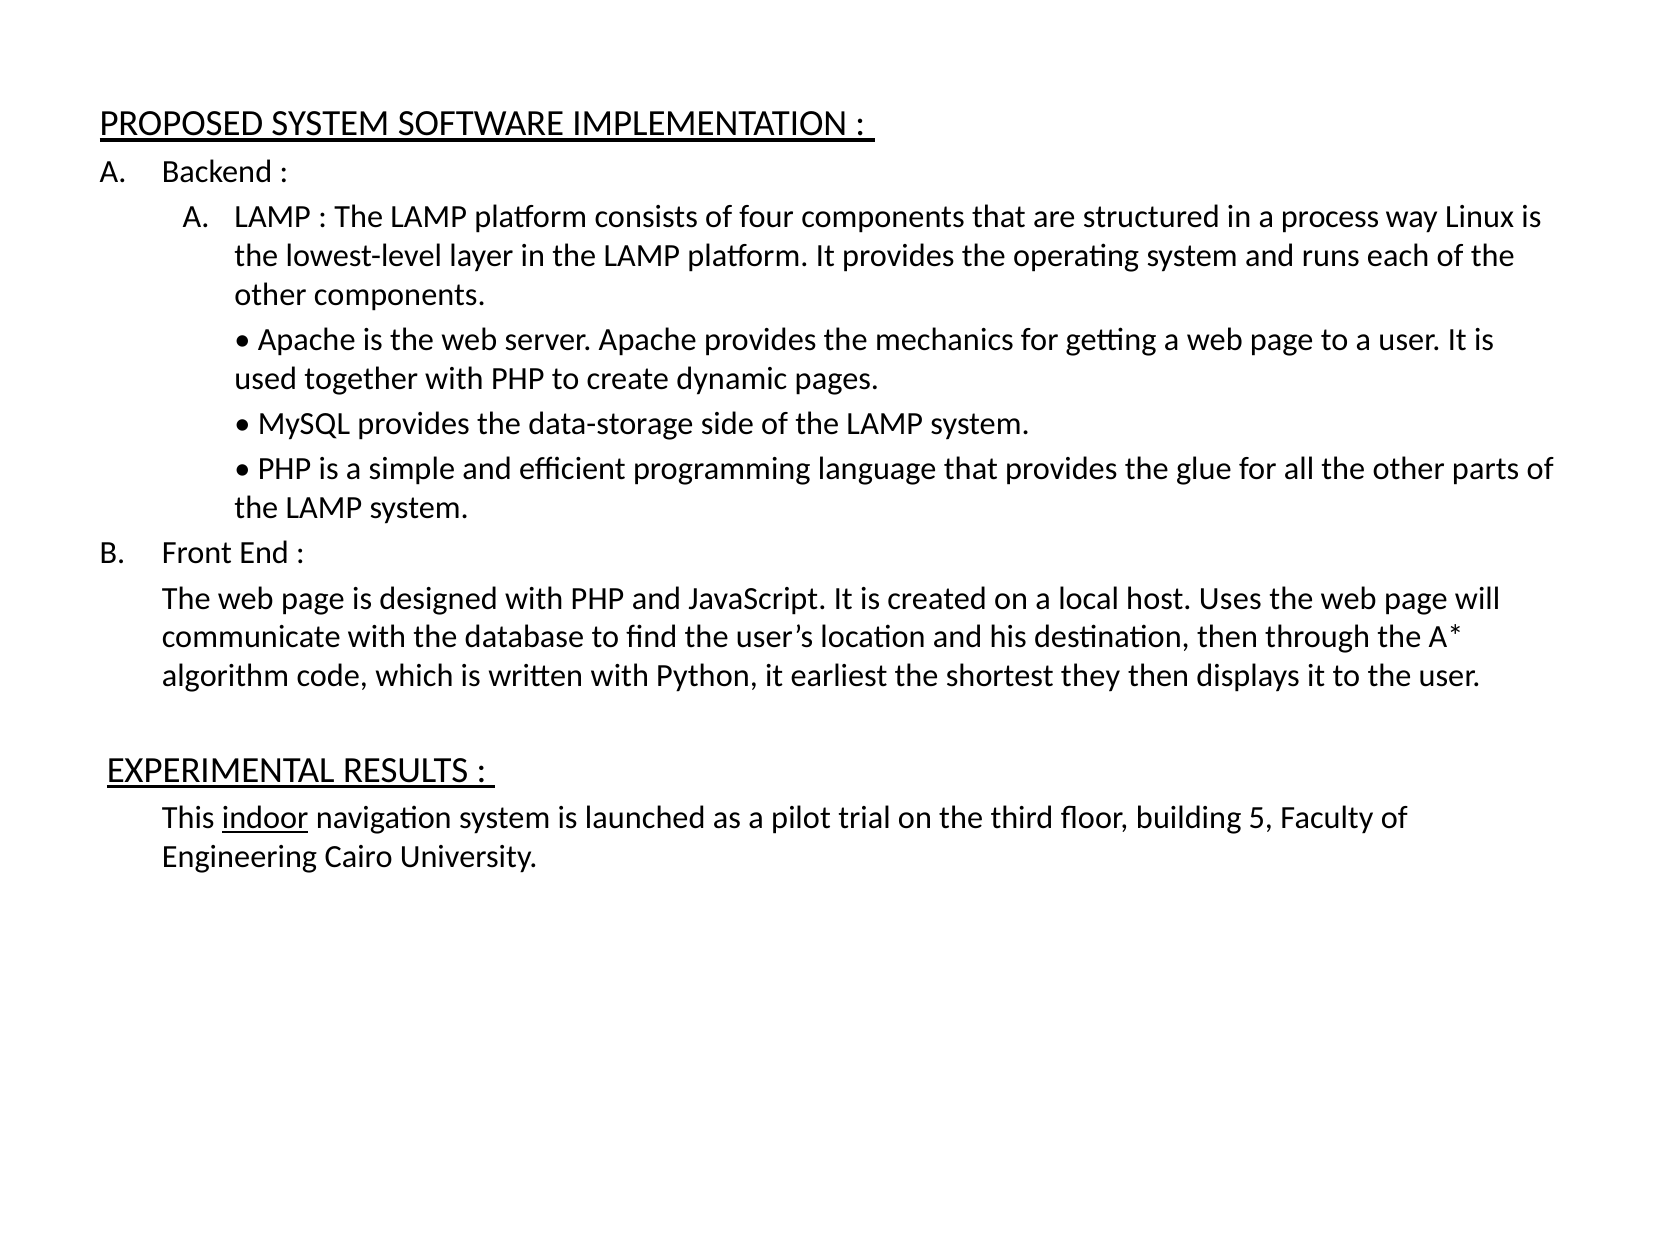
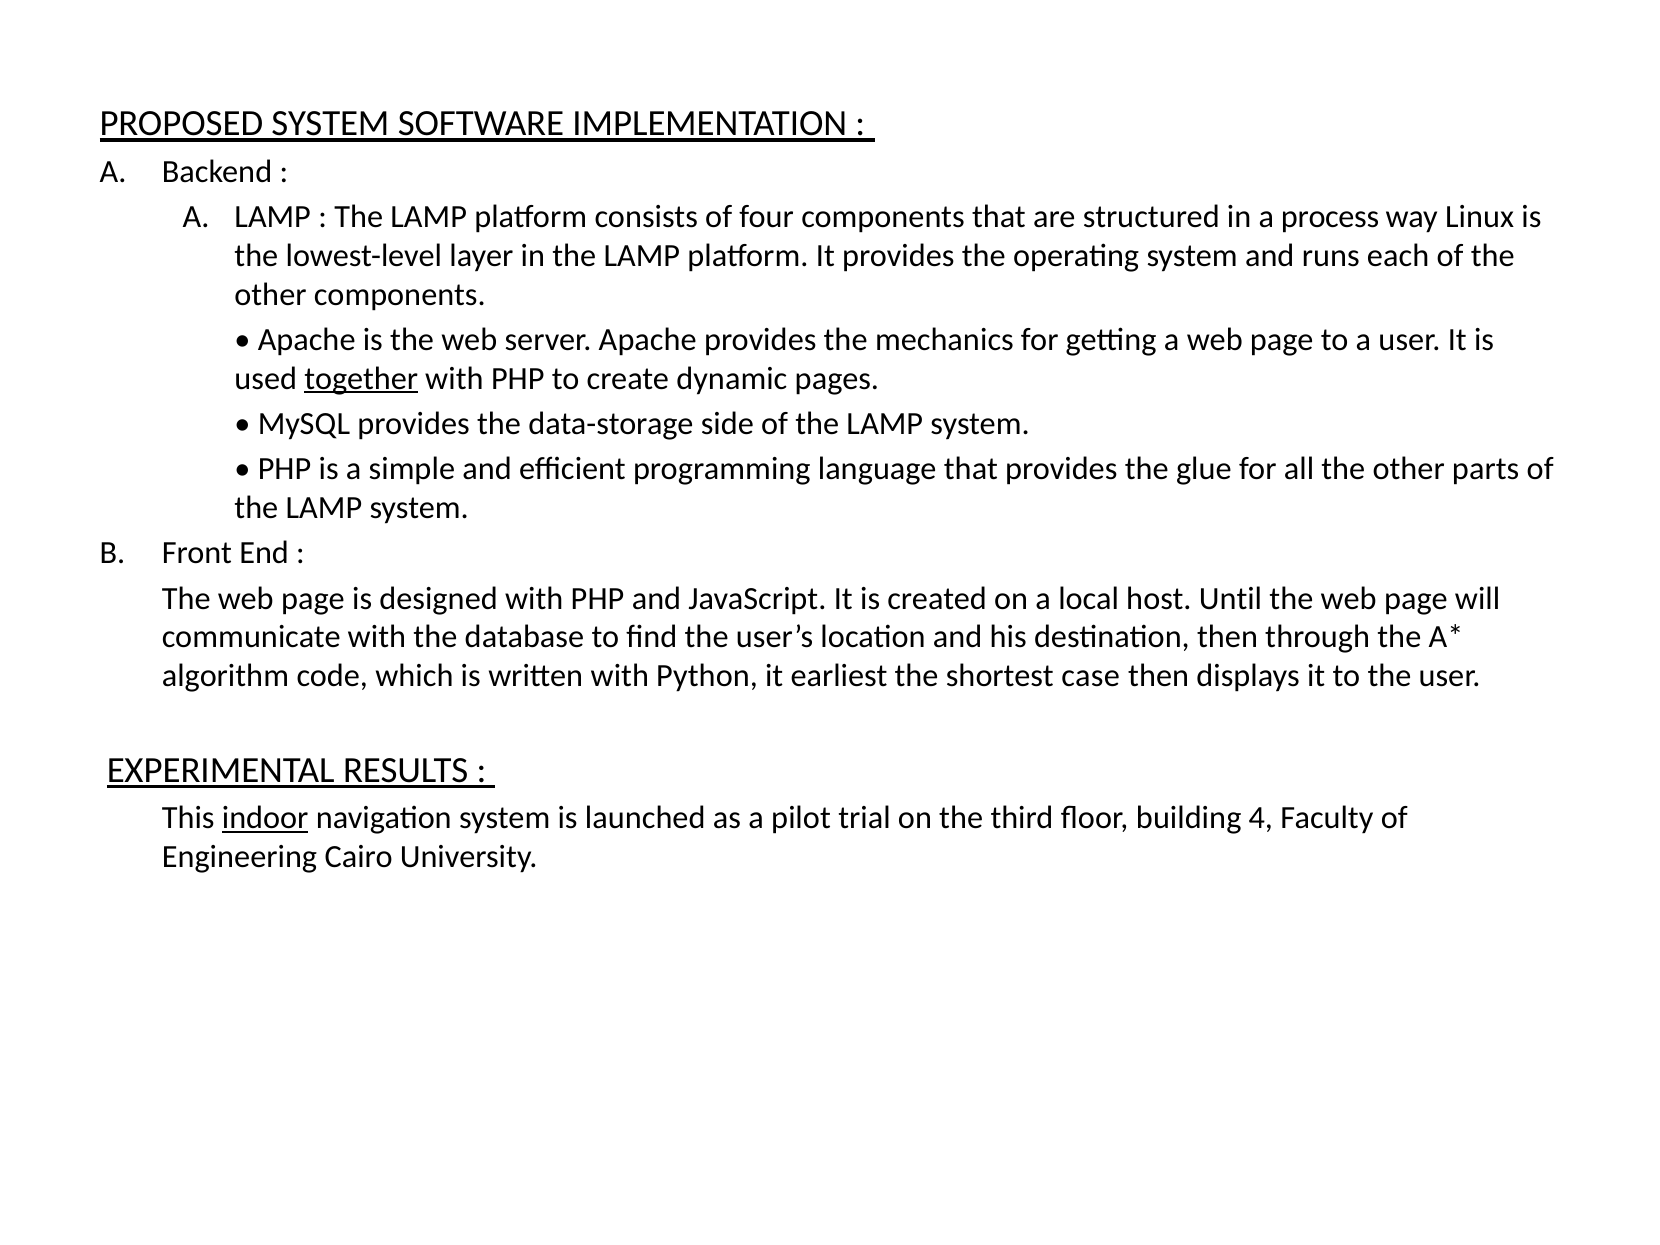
together underline: none -> present
Uses: Uses -> Until
they: they -> case
5: 5 -> 4
